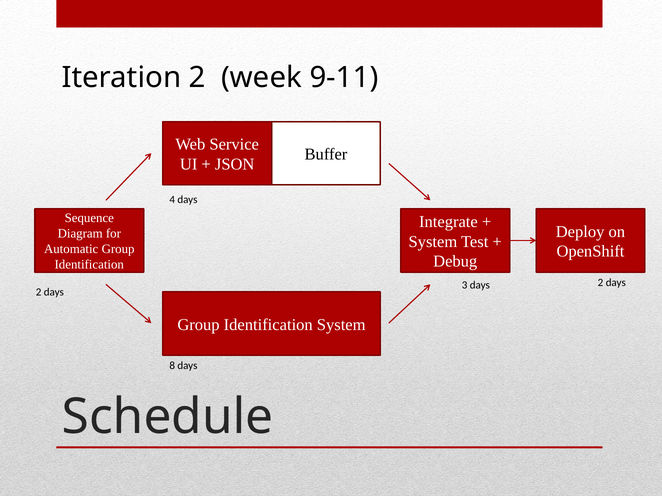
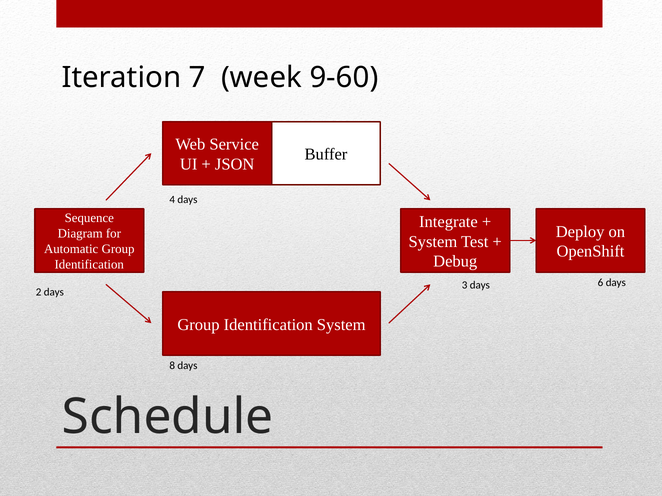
Iteration 2: 2 -> 7
9-11: 9-11 -> 9-60
days 2: 2 -> 6
